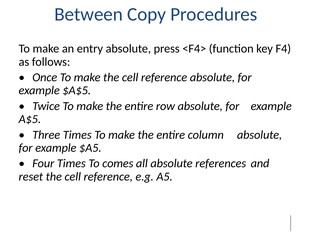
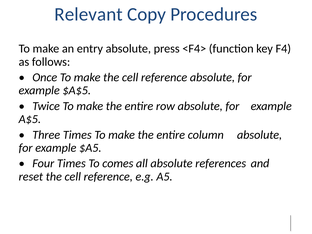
Between: Between -> Relevant
